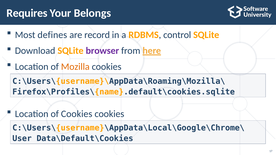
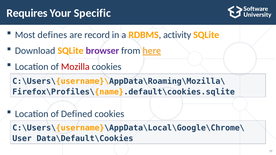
Belongs: Belongs -> Specific
control: control -> activity
Mozilla colour: orange -> red
of Cookies: Cookies -> Defined
